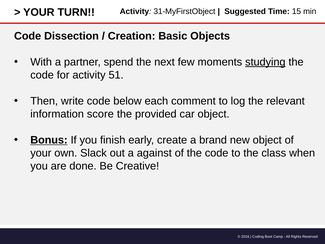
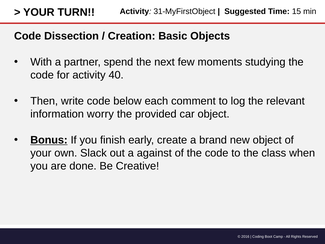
studying underline: present -> none
51: 51 -> 40
score: score -> worry
